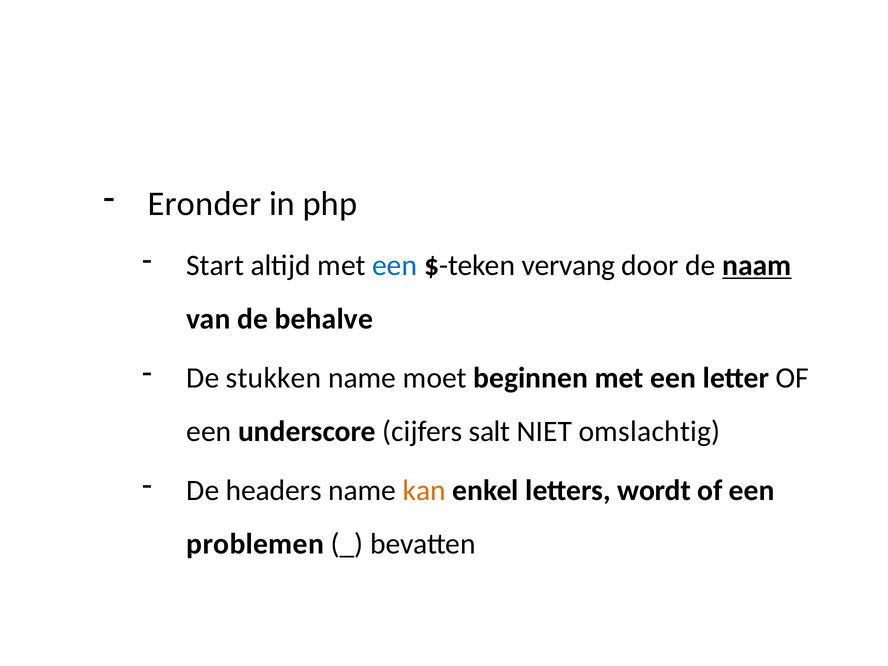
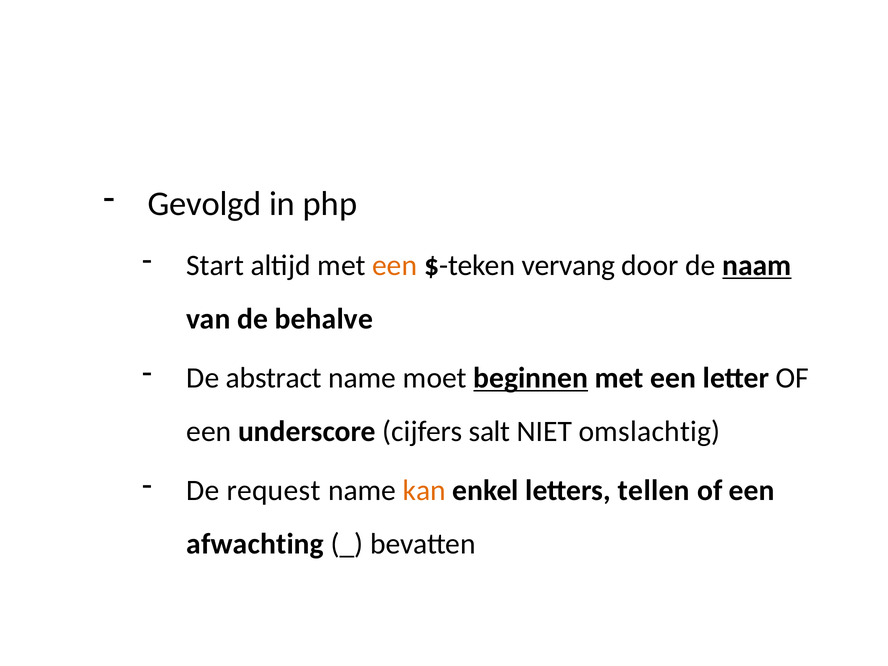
Eronder: Eronder -> Gevolgd
een at (395, 266) colour: blue -> orange
stukken: stukken -> abstract
beginnen underline: none -> present
headers: headers -> request
wordt: wordt -> tellen
problemen: problemen -> afwachting
